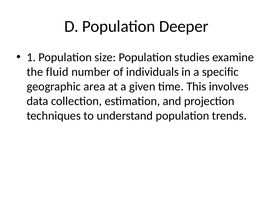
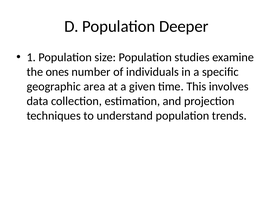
fluid: fluid -> ones
